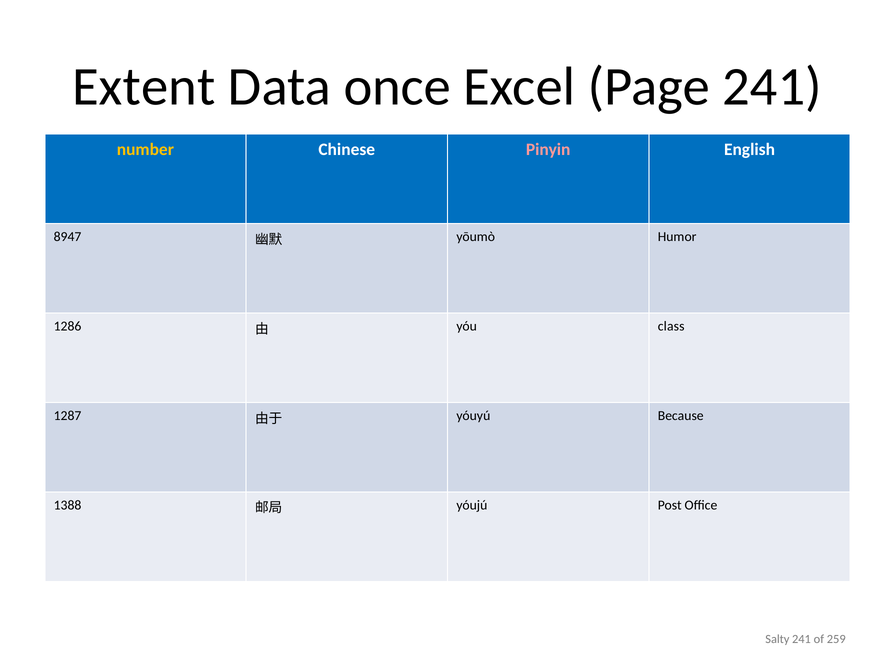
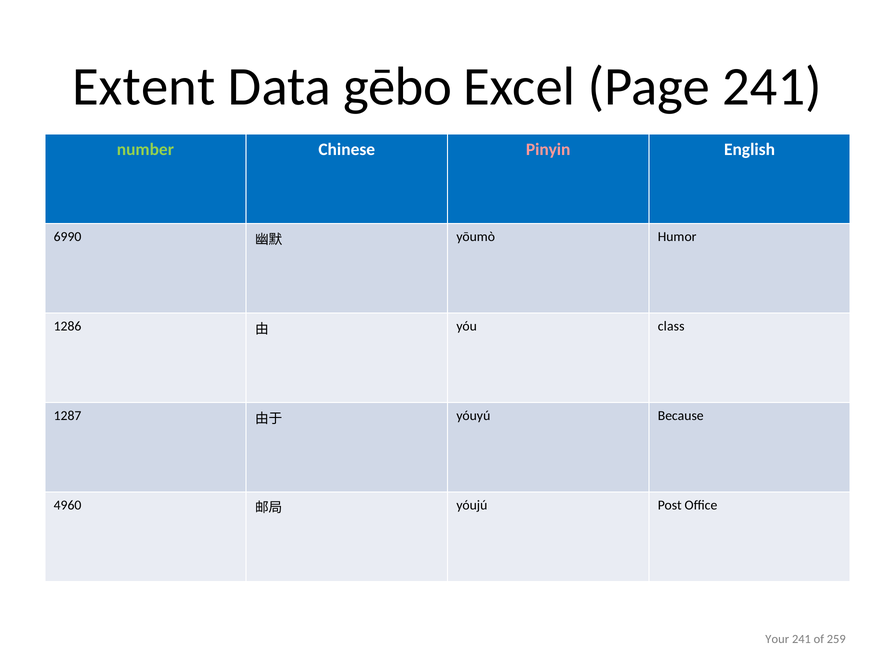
once: once -> gēbo
number colour: yellow -> light green
8947: 8947 -> 6990
1388: 1388 -> 4960
Salty: Salty -> Your
